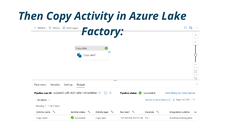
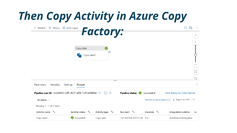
Azure Lake: Lake -> Copy
